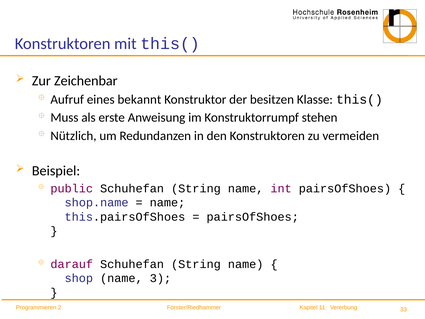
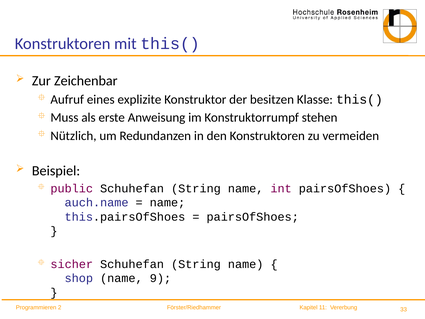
bekannt: bekannt -> explizite
shop.name: shop.name -> auch.name
darauf: darauf -> sicher
3: 3 -> 9
